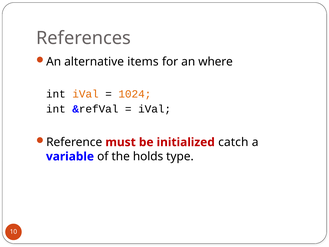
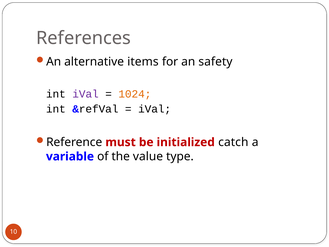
where: where -> safety
iVal at (86, 94) colour: orange -> purple
holds: holds -> value
